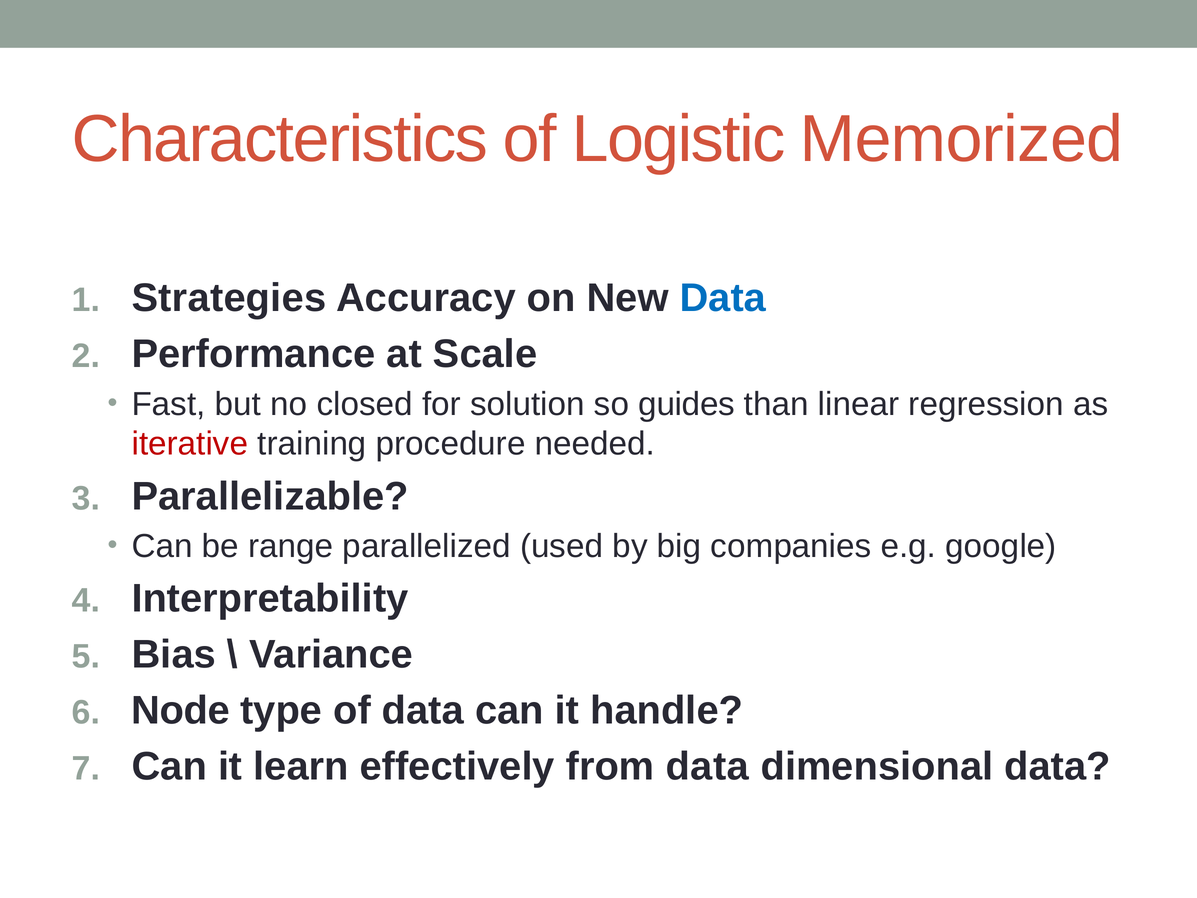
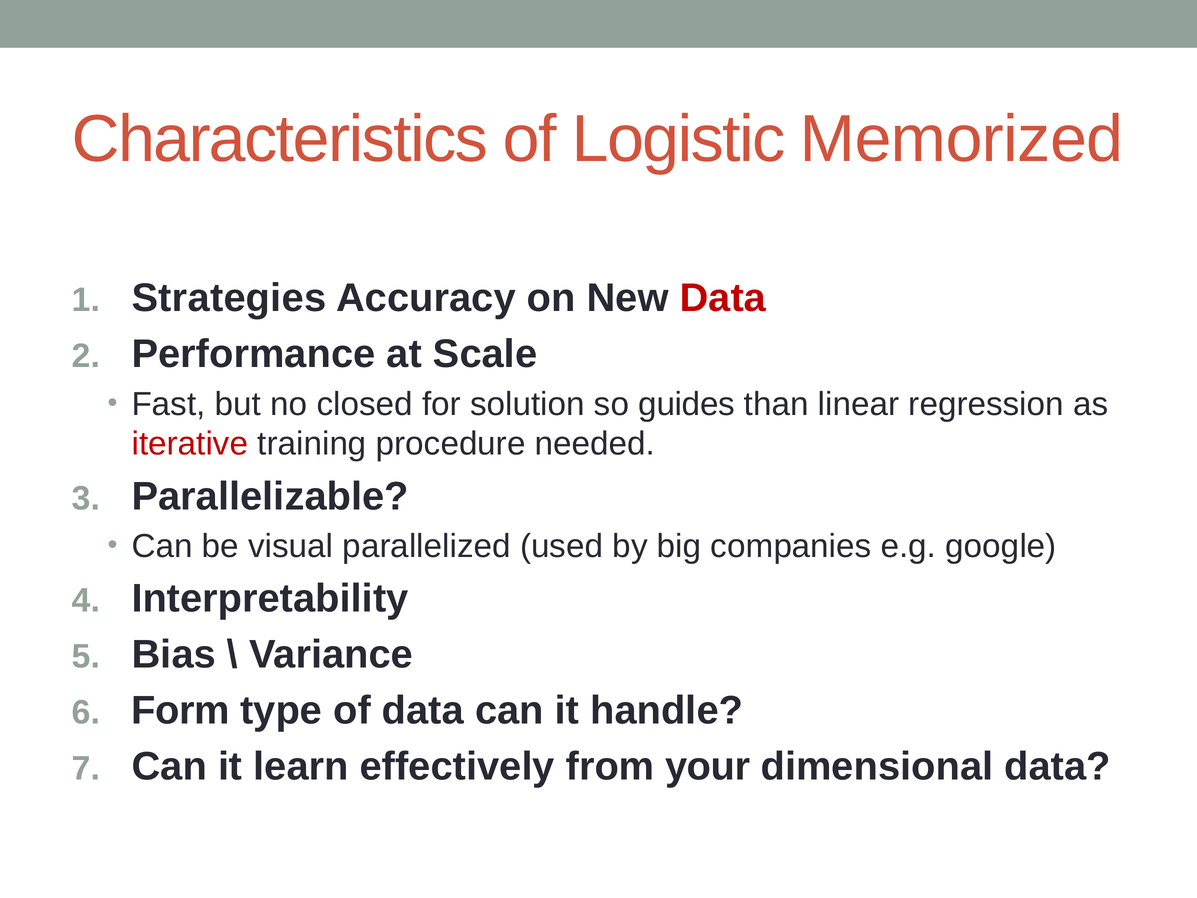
Data at (723, 298) colour: blue -> red
range: range -> visual
Node: Node -> Form
from data: data -> your
